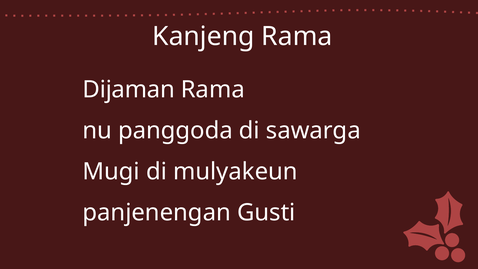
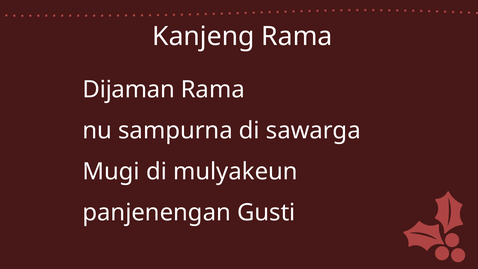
panggoda: panggoda -> sampurna
